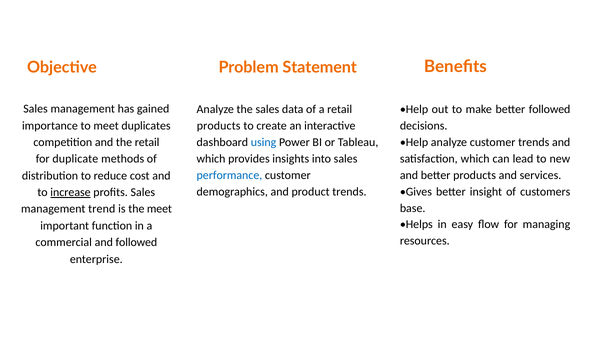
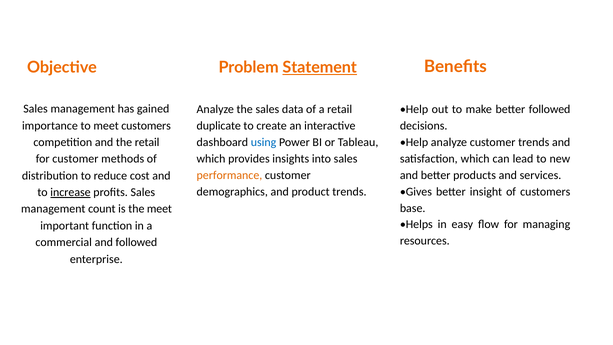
Statement underline: none -> present
meet duplicates: duplicates -> customers
products at (219, 126): products -> duplicate
for duplicate: duplicate -> customer
performance colour: blue -> orange
trend: trend -> count
